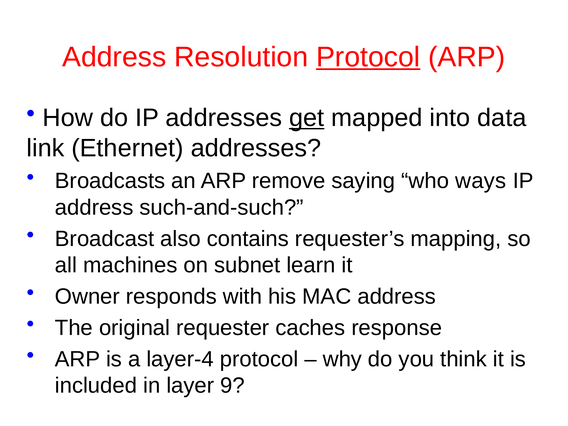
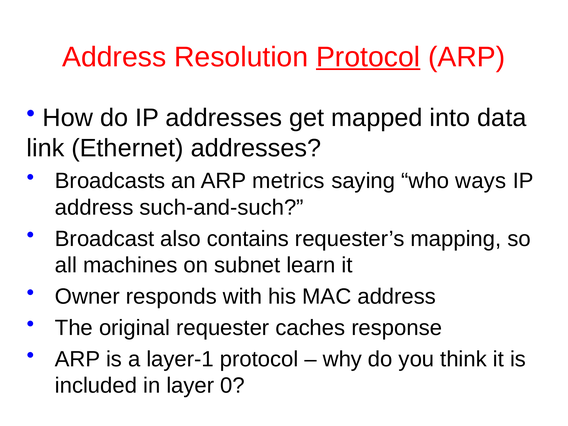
get underline: present -> none
remove: remove -> metrics
layer-4: layer-4 -> layer-1
9: 9 -> 0
